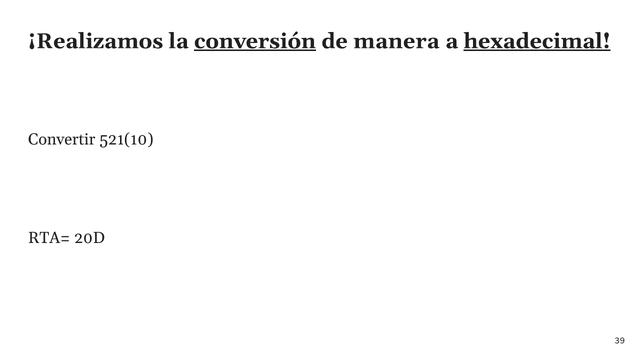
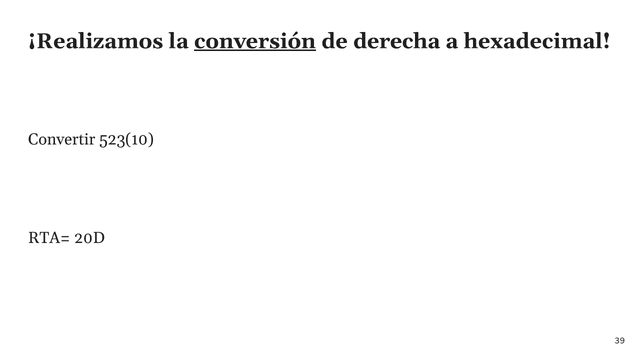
manera: manera -> derecha
hexadecimal underline: present -> none
521(10: 521(10 -> 523(10
